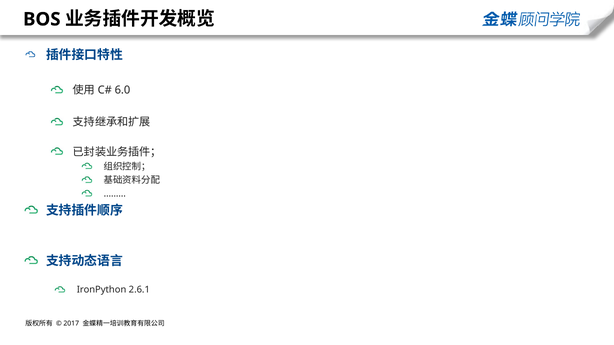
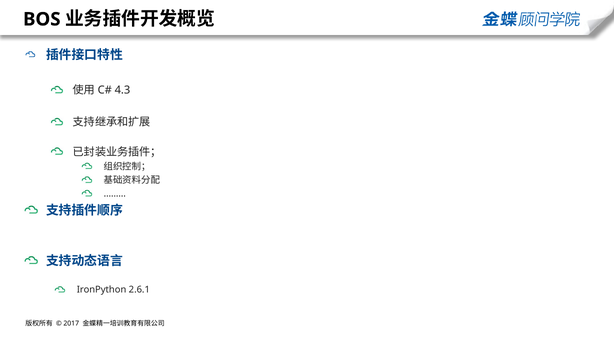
6.0: 6.0 -> 4.3
